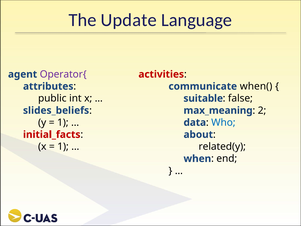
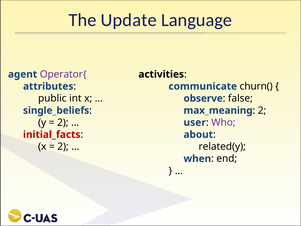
activities colour: red -> black
when(: when( -> churn(
suitable: suitable -> observe
slides_beliefs: slides_beliefs -> single_beliefs
1 at (63, 122): 1 -> 2
data: data -> user
Who colour: blue -> purple
1 at (63, 146): 1 -> 2
